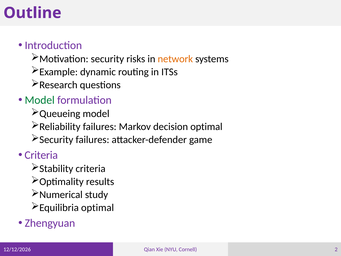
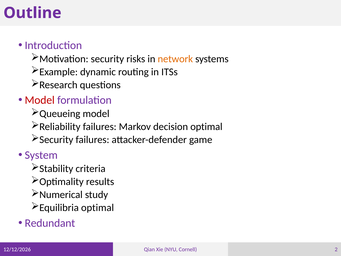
Model at (40, 100) colour: green -> red
Criteria at (41, 155): Criteria -> System
Zhengyuan: Zhengyuan -> Redundant
